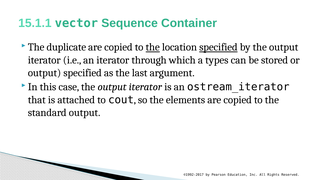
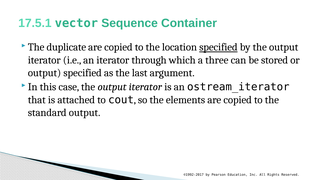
15.1.1: 15.1.1 -> 17.5.1
the at (153, 47) underline: present -> none
types: types -> three
